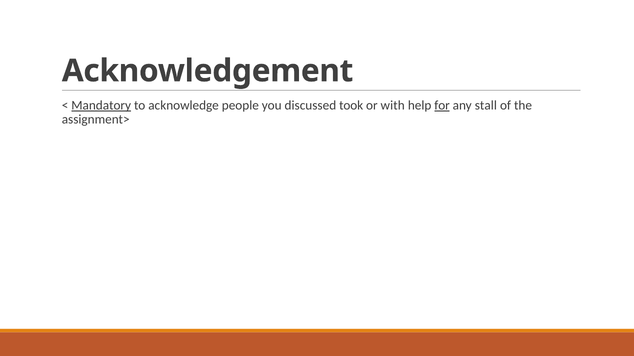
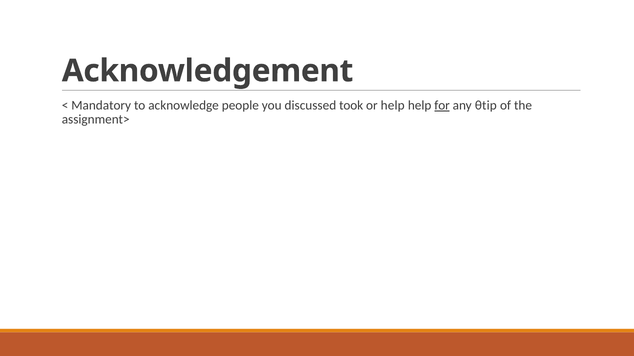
Mandatory underline: present -> none
or with: with -> help
stall: stall -> θtip
